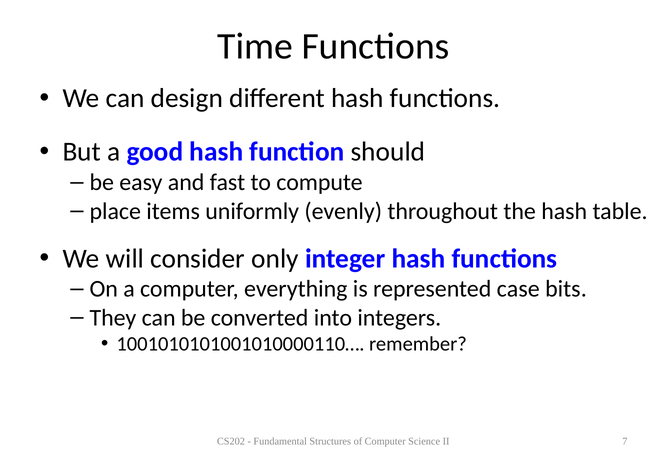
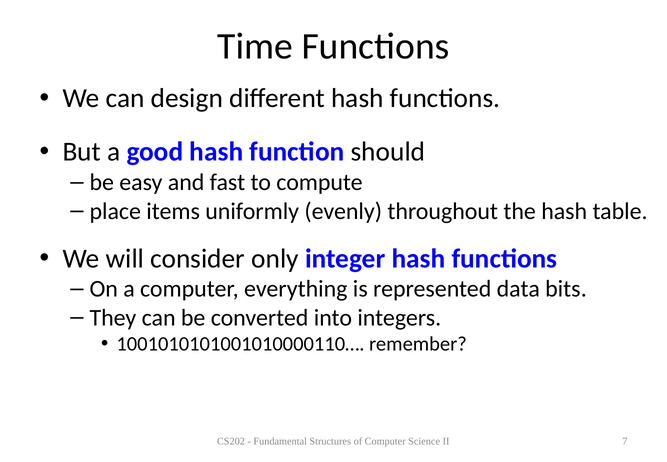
case: case -> data
